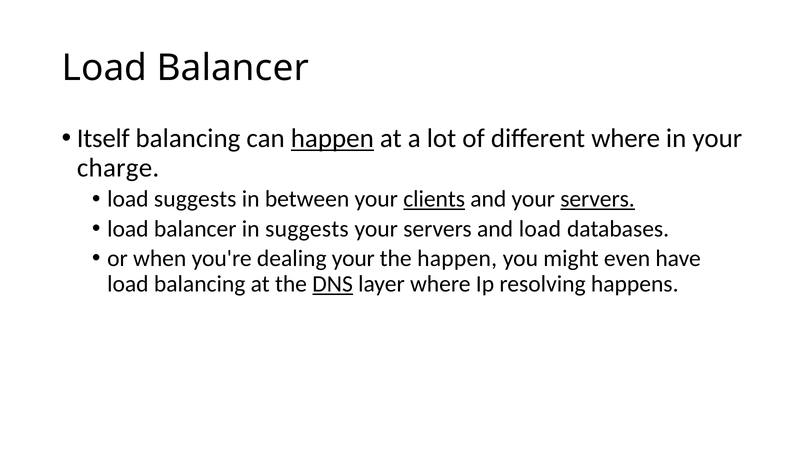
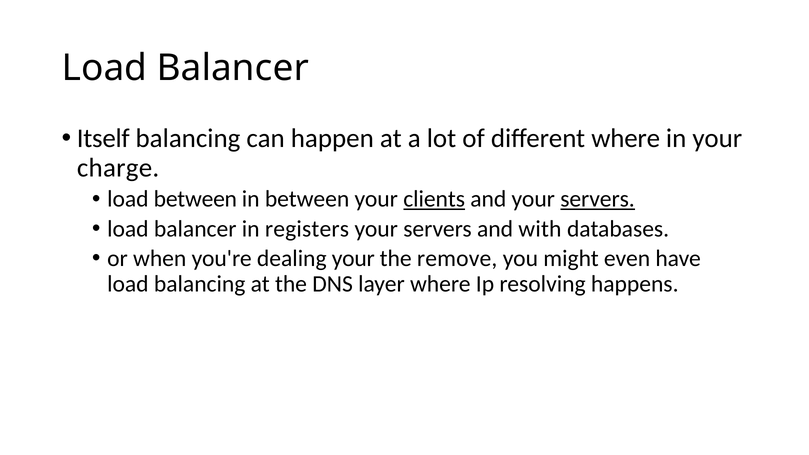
happen at (332, 139) underline: present -> none
load suggests: suggests -> between
in suggests: suggests -> registers
and load: load -> with
the happen: happen -> remove
DNS underline: present -> none
